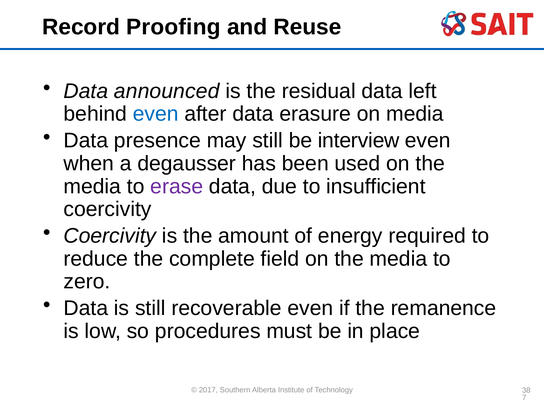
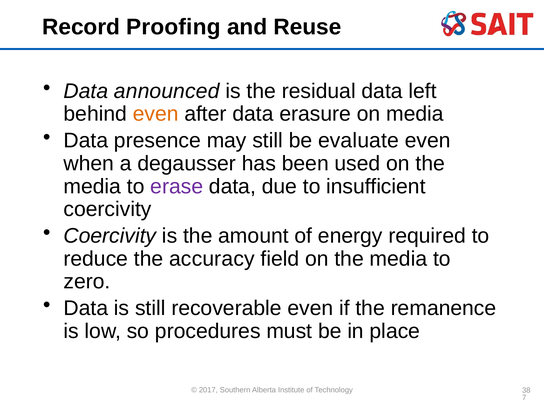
even at (156, 114) colour: blue -> orange
interview: interview -> evaluate
complete: complete -> accuracy
